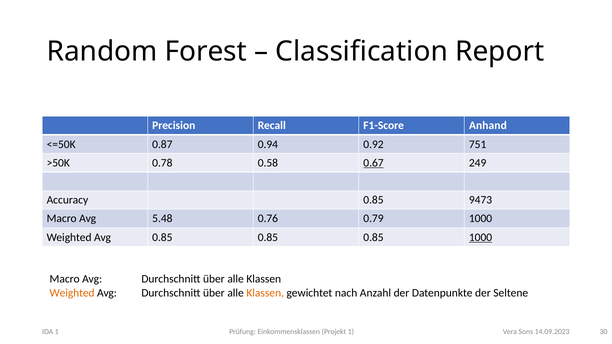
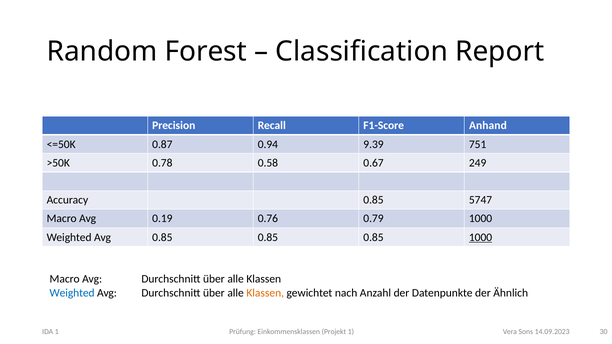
0.92: 0.92 -> 9.39
0.67 underline: present -> none
9473: 9473 -> 5747
5.48: 5.48 -> 0.19
Weighted at (72, 293) colour: orange -> blue
Seltene: Seltene -> Ähnlich
